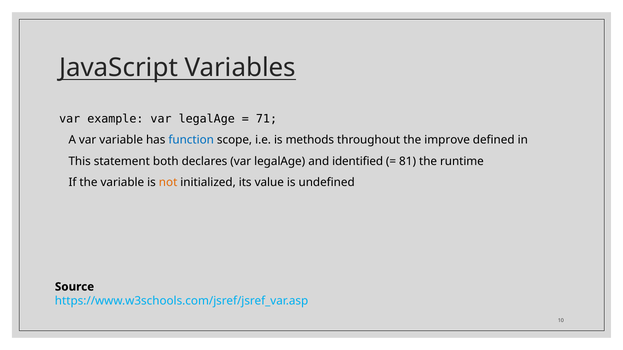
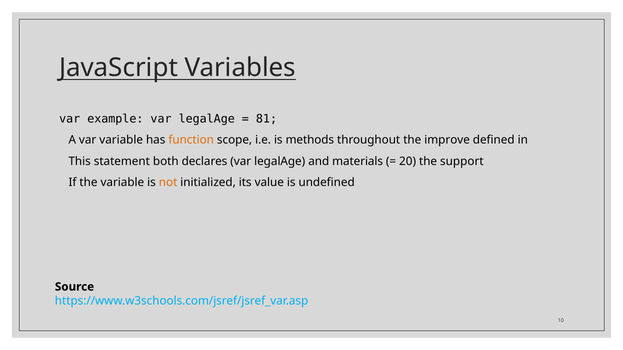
71: 71 -> 81
function colour: blue -> orange
identified: identified -> materials
81: 81 -> 20
runtime: runtime -> support
